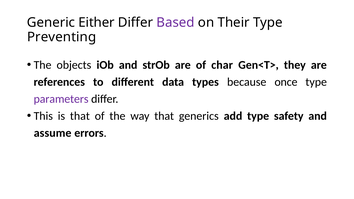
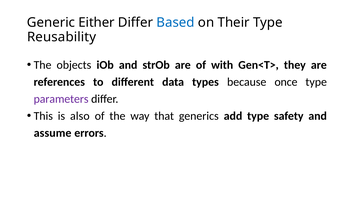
Based colour: purple -> blue
Preventing: Preventing -> Reusability
char: char -> with
is that: that -> also
